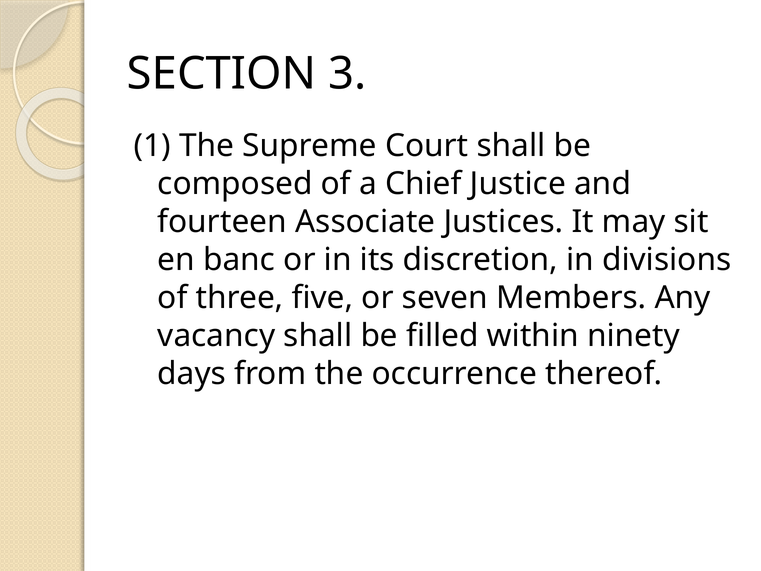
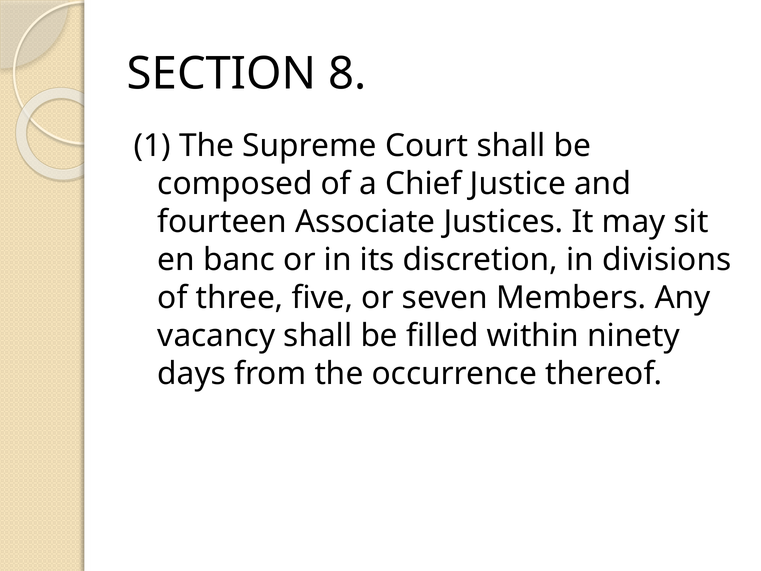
3: 3 -> 8
